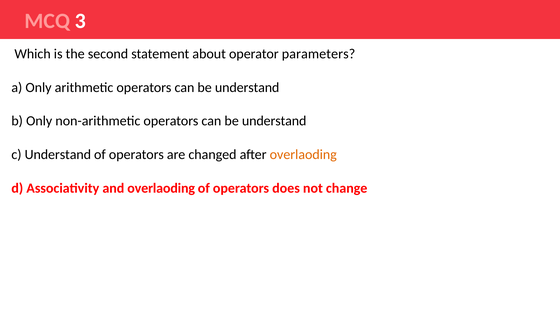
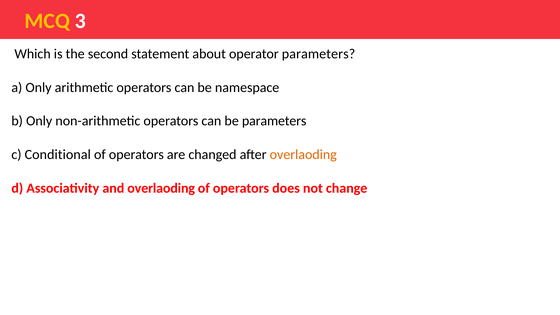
MCQ colour: pink -> yellow
understand at (247, 87): understand -> namespace
understand at (274, 121): understand -> parameters
c Understand: Understand -> Conditional
